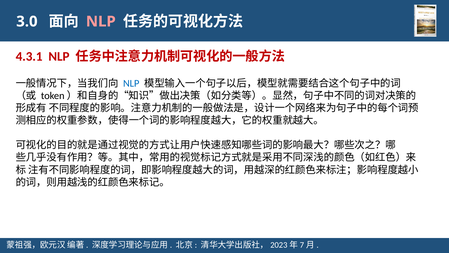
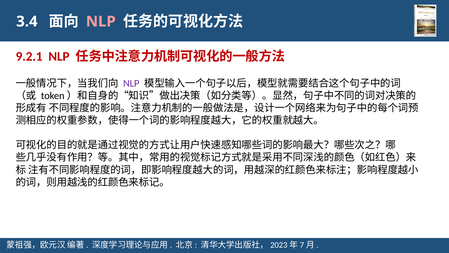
3.0: 3.0 -> 3.4
4.3.1: 4.3.1 -> 9.2.1
NLP at (131, 83) colour: blue -> purple
